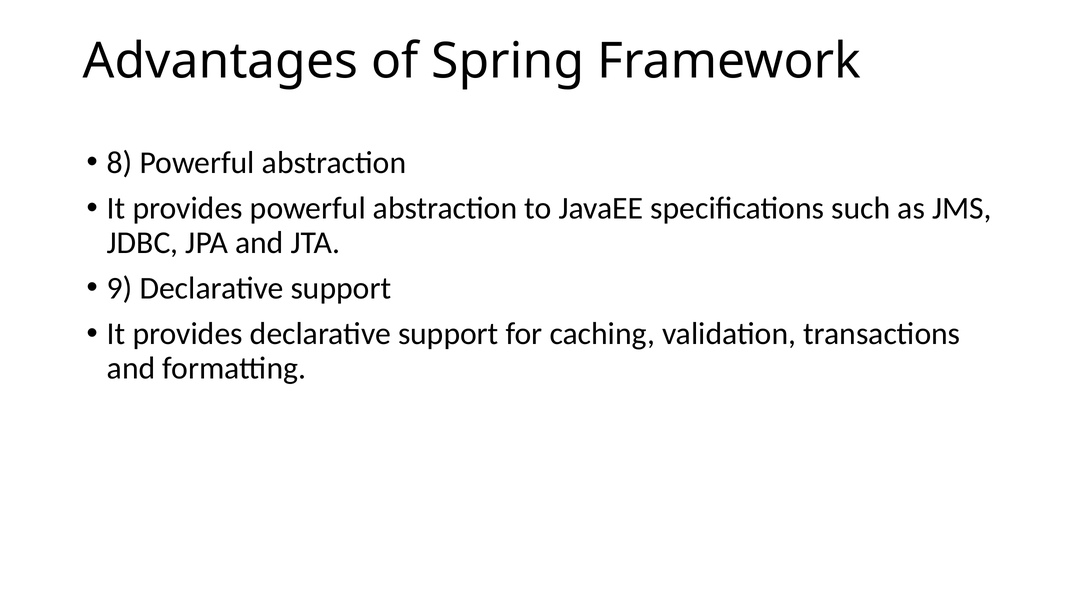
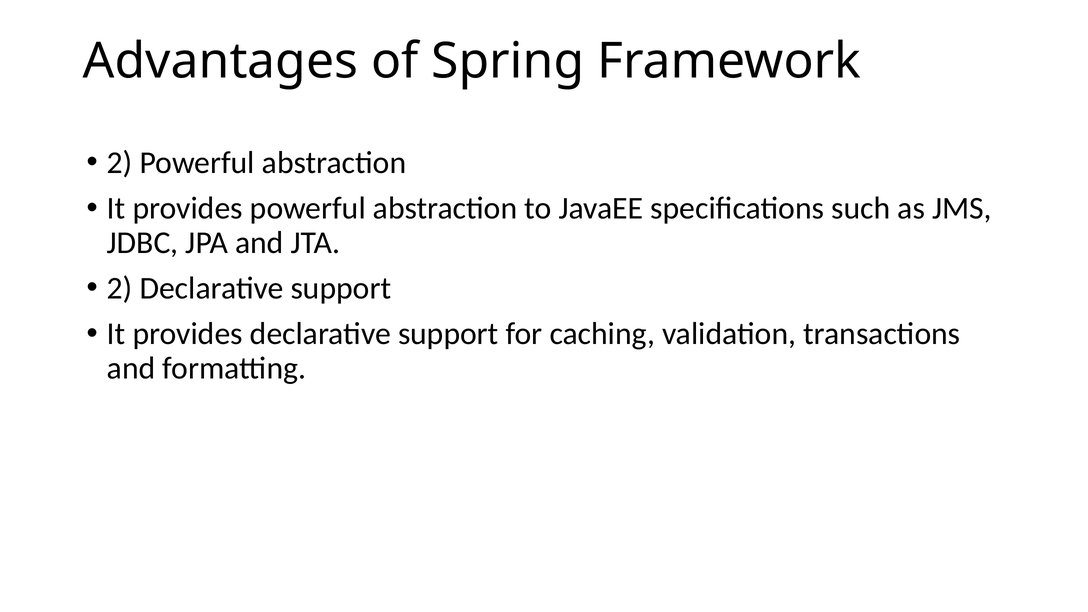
8 at (120, 163): 8 -> 2
9 at (120, 288): 9 -> 2
